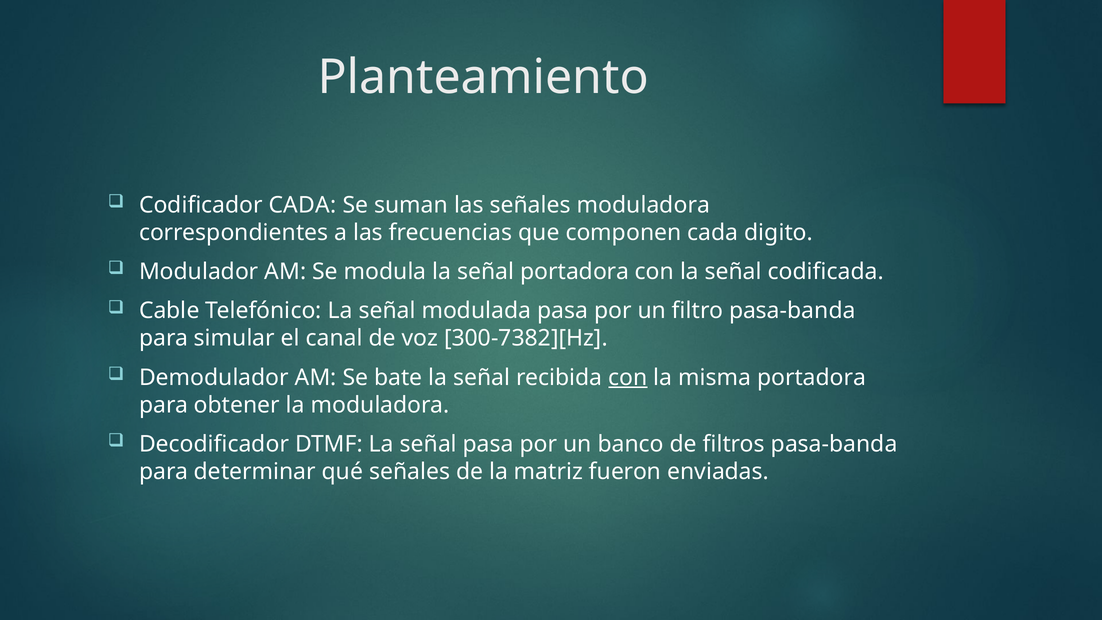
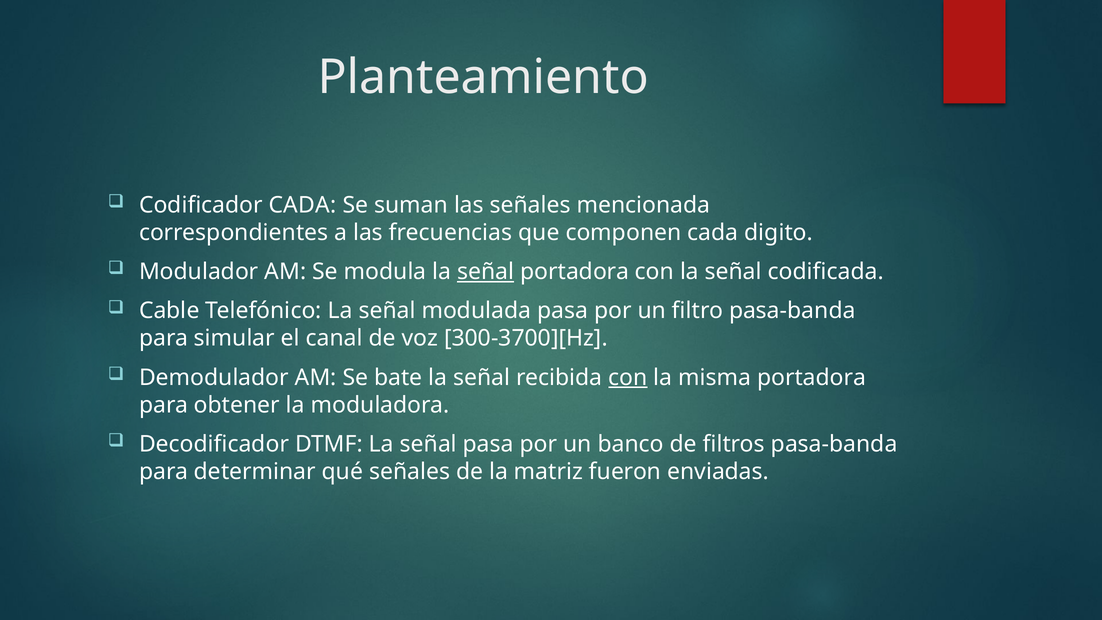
señales moduladora: moduladora -> mencionada
señal at (486, 272) underline: none -> present
300-7382][Hz: 300-7382][Hz -> 300-3700][Hz
